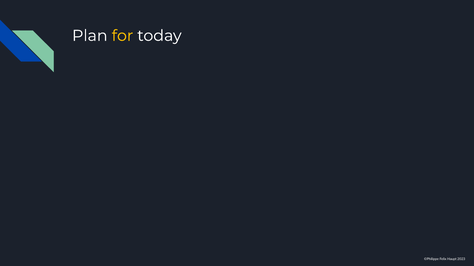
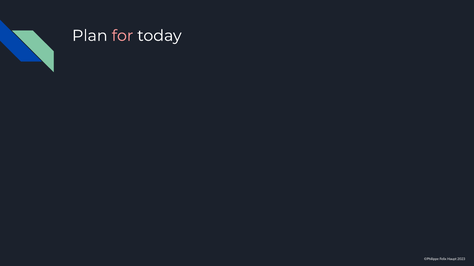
for colour: yellow -> pink
